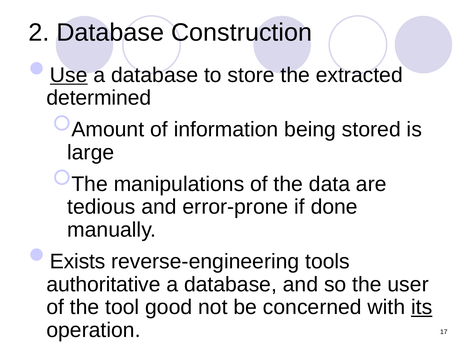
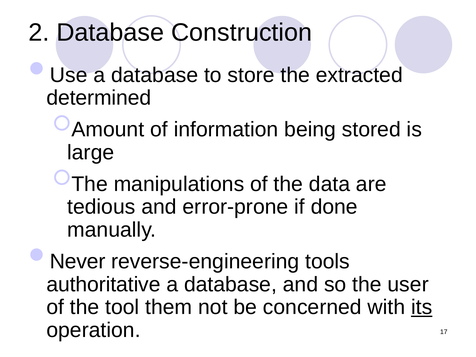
Use underline: present -> none
Exists: Exists -> Never
good: good -> them
